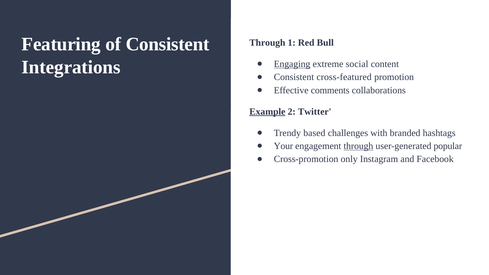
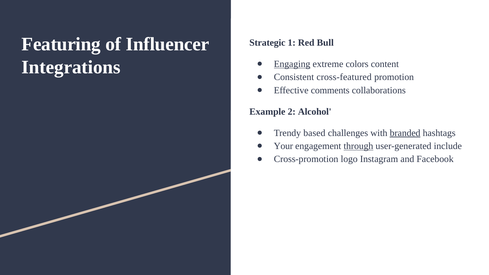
of Consistent: Consistent -> Influencer
Through at (267, 43): Through -> Strategic
social: social -> colors
Example underline: present -> none
Twitter: Twitter -> Alcohol
branded underline: none -> present
popular: popular -> include
only: only -> logo
